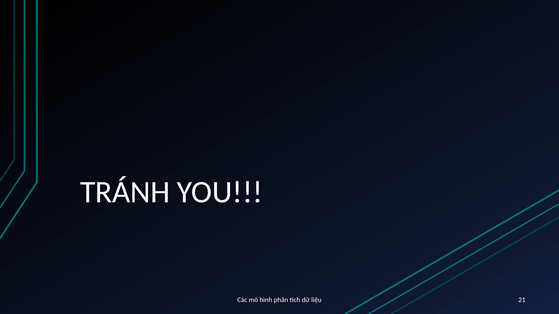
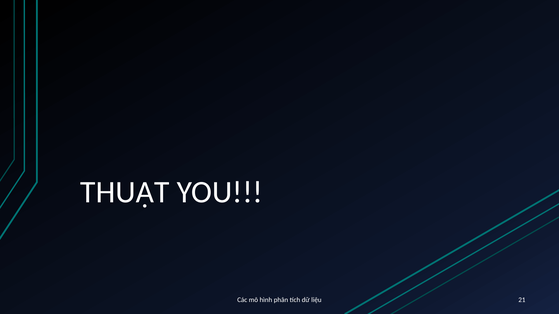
TRÁNH: TRÁNH -> THUẬT
